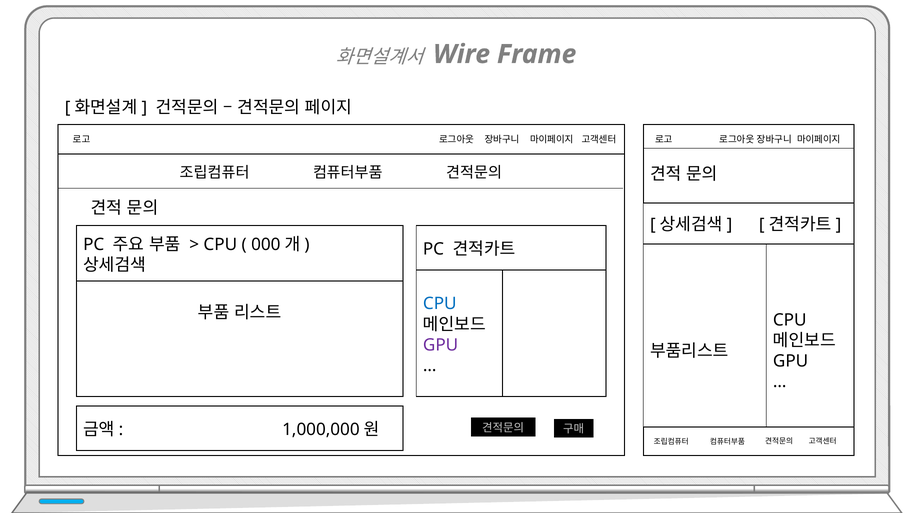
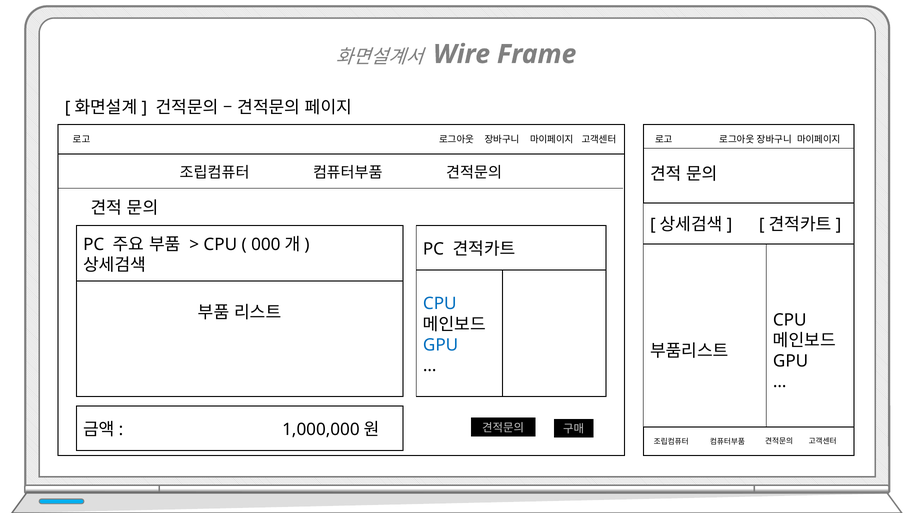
GPU at (441, 345) colour: purple -> blue
